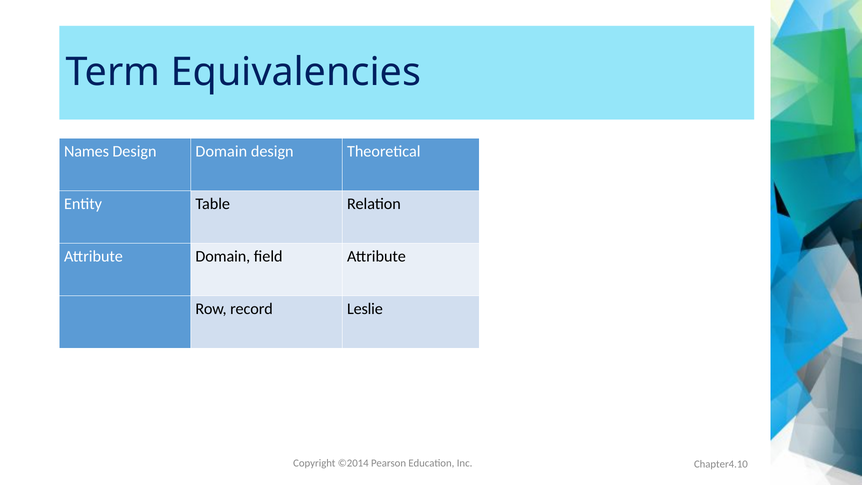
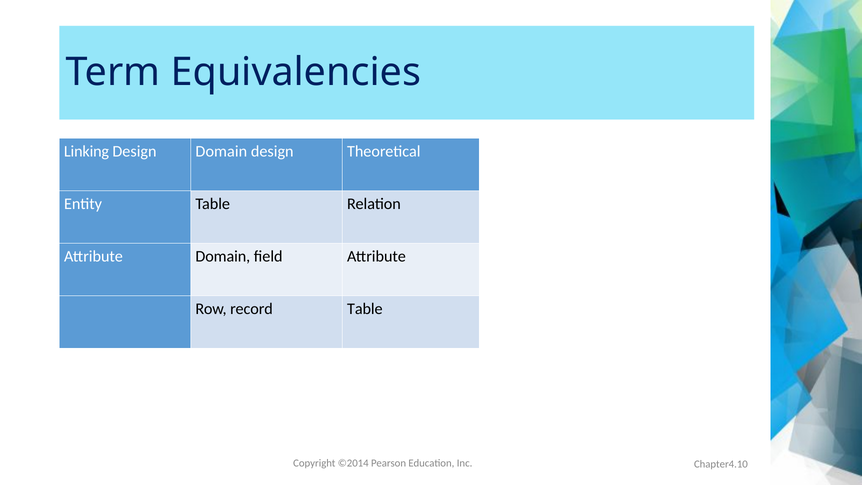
Names: Names -> Linking
record Leslie: Leslie -> Table
